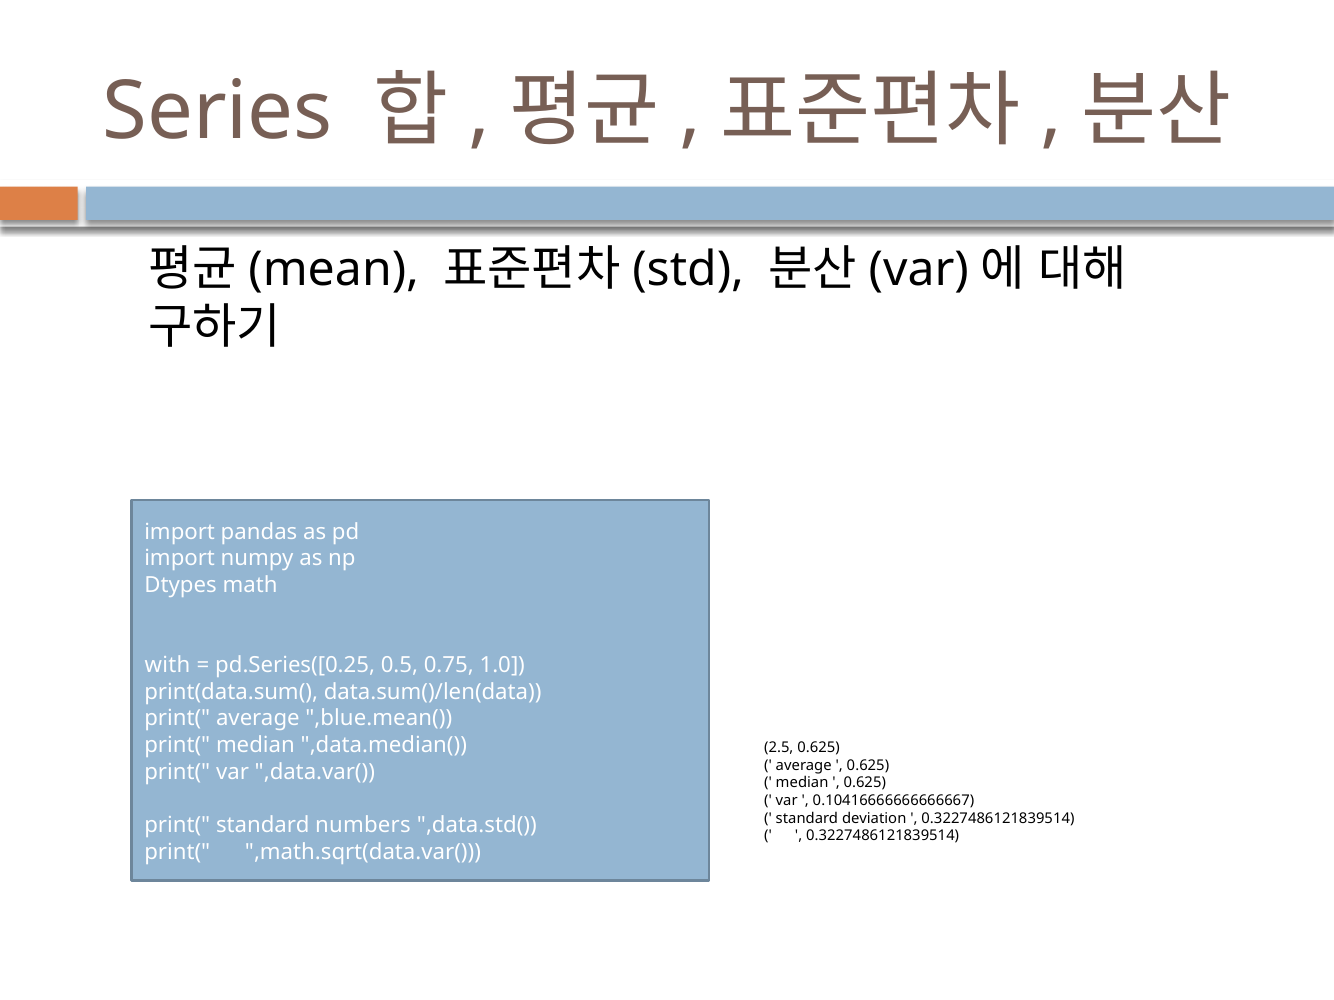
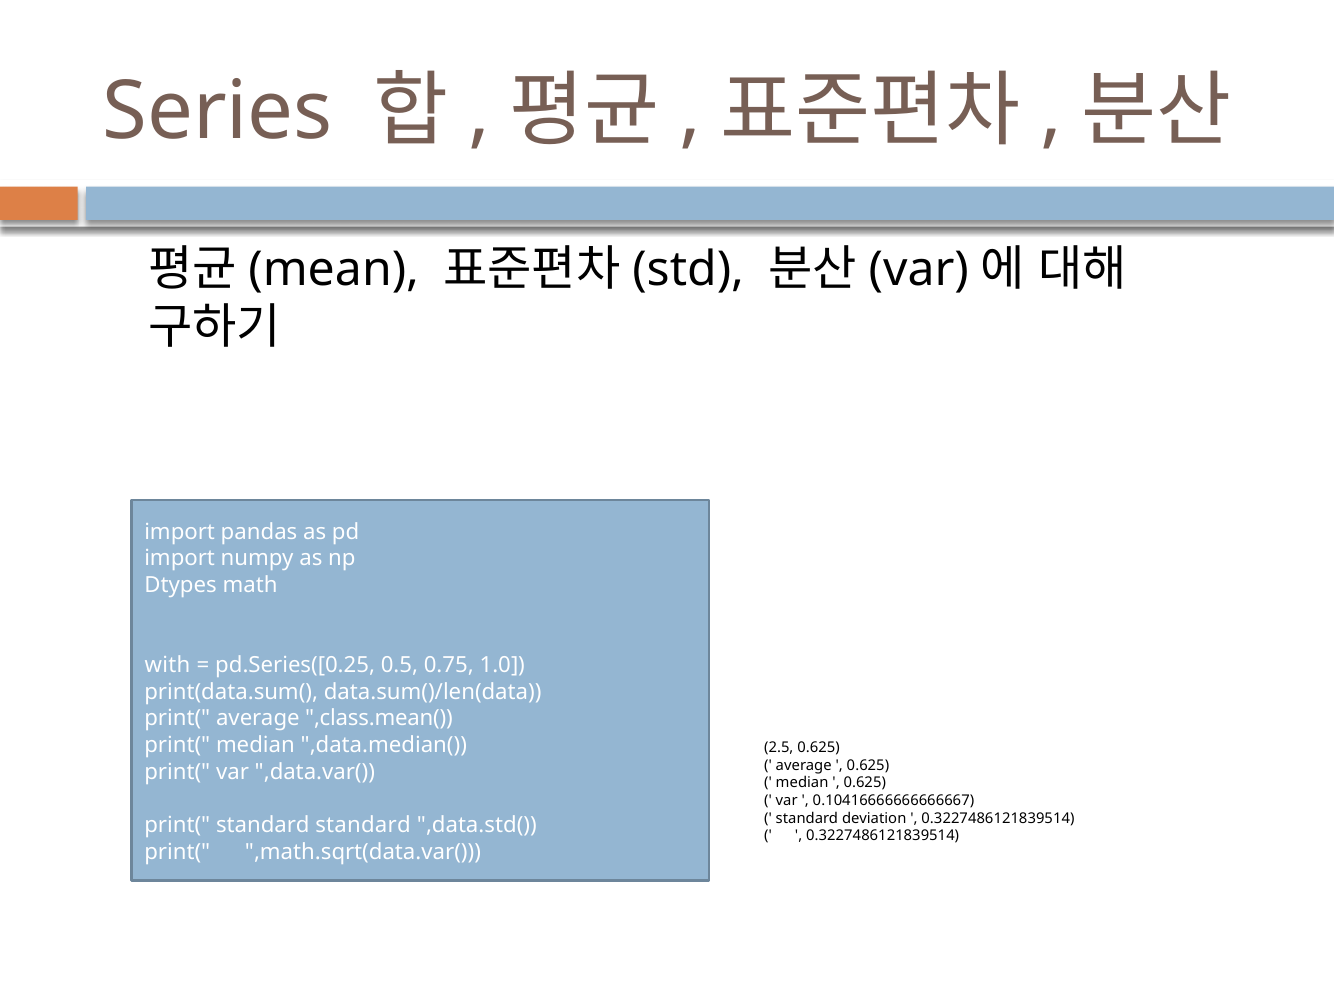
,blue.mean(: ,blue.mean( -> ,class.mean(
standard numbers: numbers -> standard
